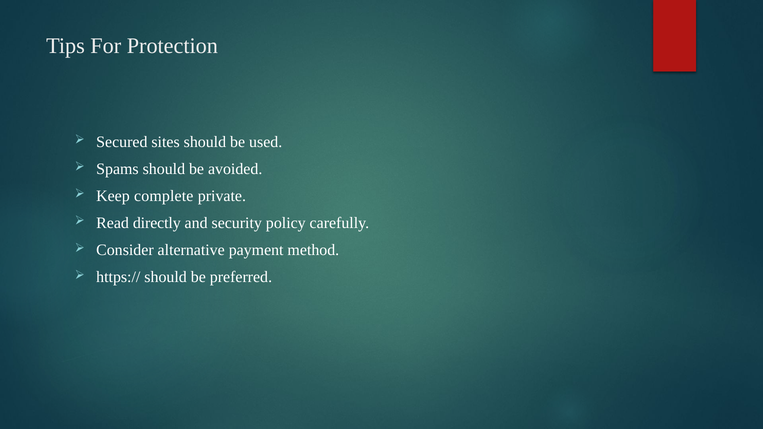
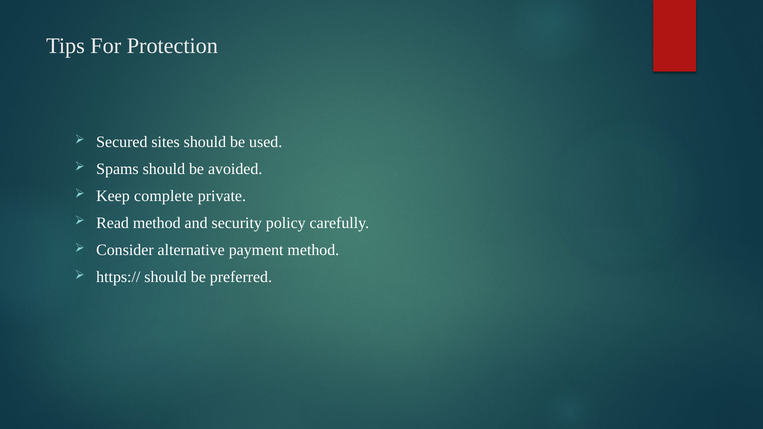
Read directly: directly -> method
